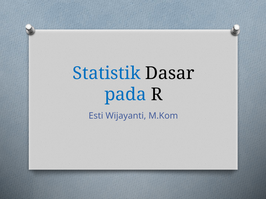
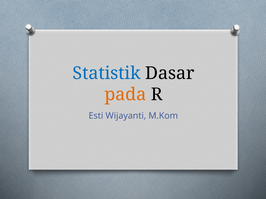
pada colour: blue -> orange
